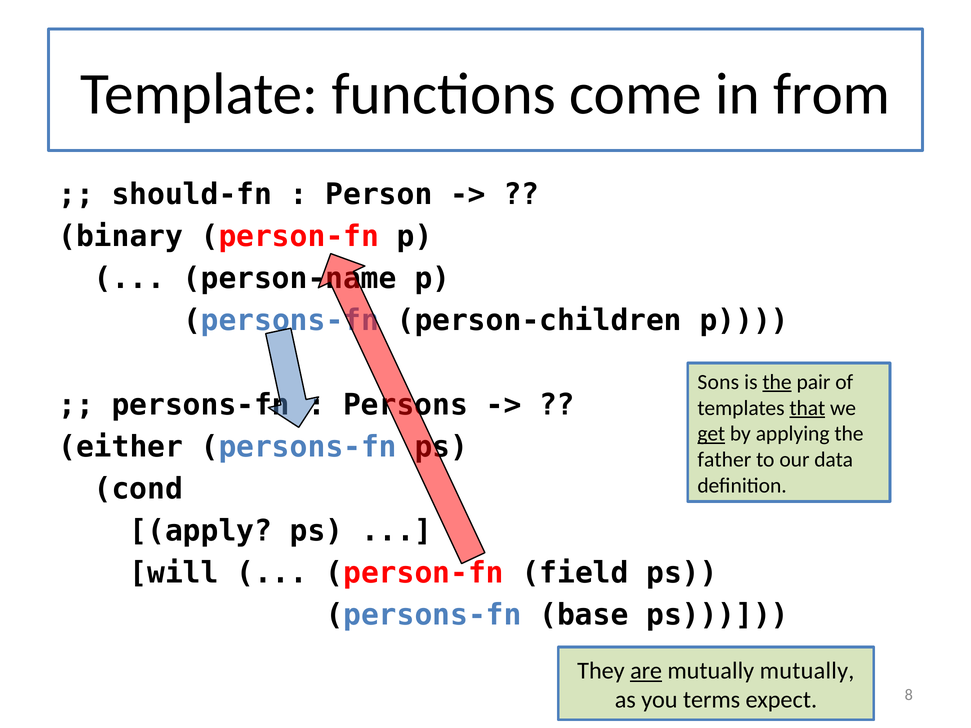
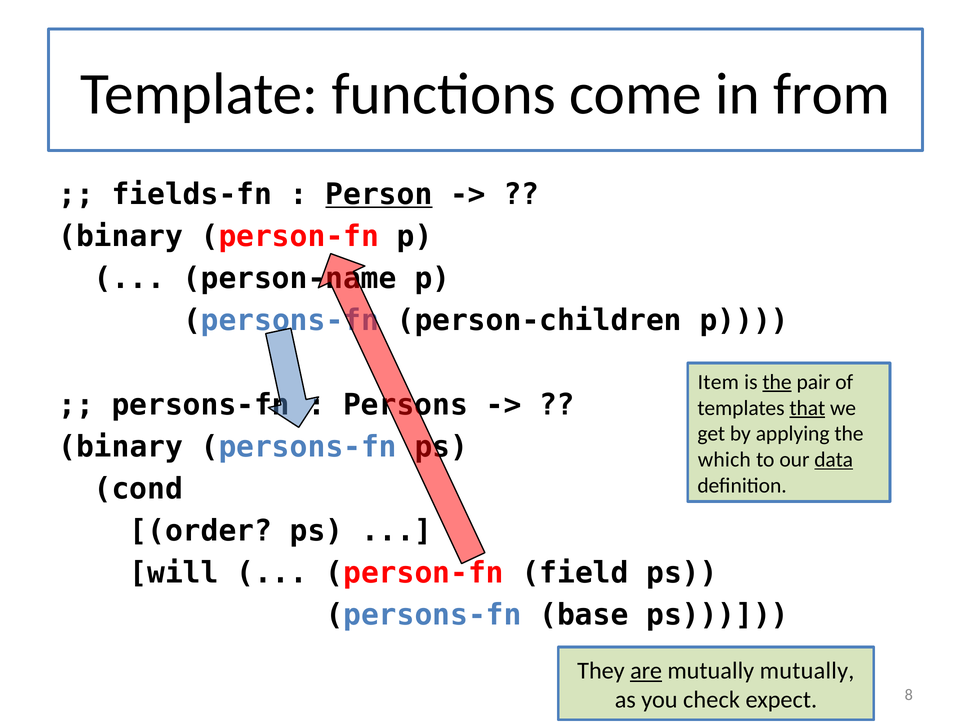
should-fn: should-fn -> fields-fn
Person underline: none -> present
Sons: Sons -> Item
get underline: present -> none
either at (121, 447): either -> binary
father: father -> which
data underline: none -> present
apply: apply -> order
terms: terms -> check
